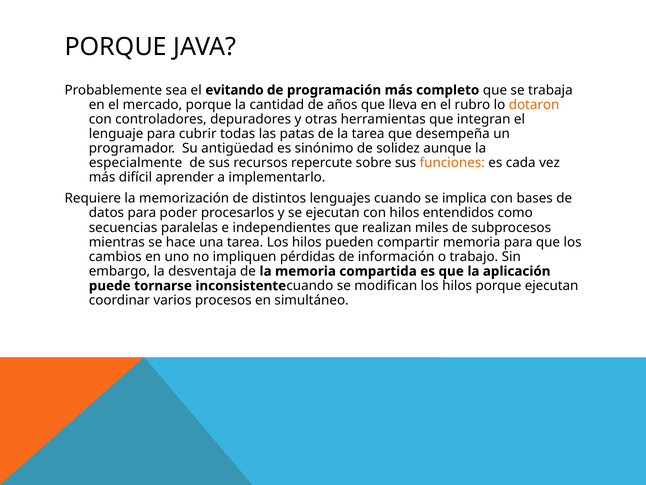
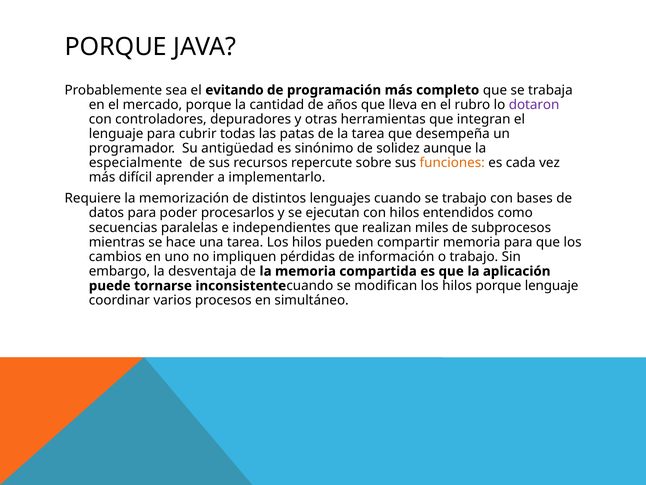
dotaron colour: orange -> purple
se implica: implica -> trabajo
porque ejecutan: ejecutan -> lenguaje
